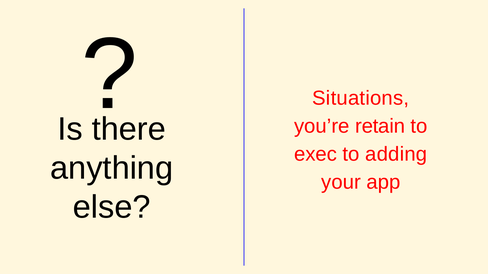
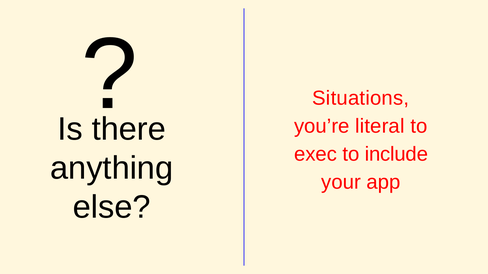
retain: retain -> literal
adding: adding -> include
